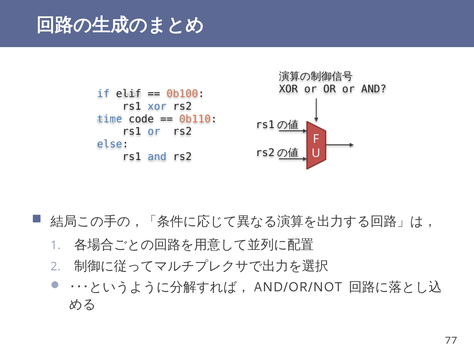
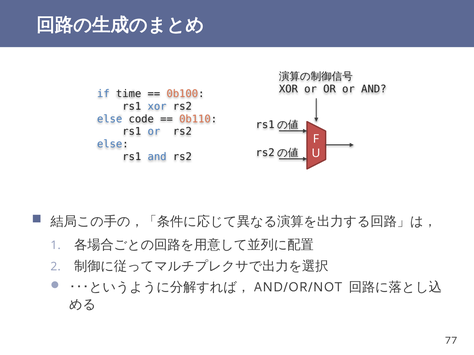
elif: elif -> time
time at (110, 119): time -> else
